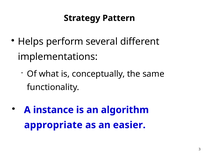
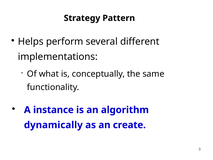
appropriate: appropriate -> dynamically
easier: easier -> create
